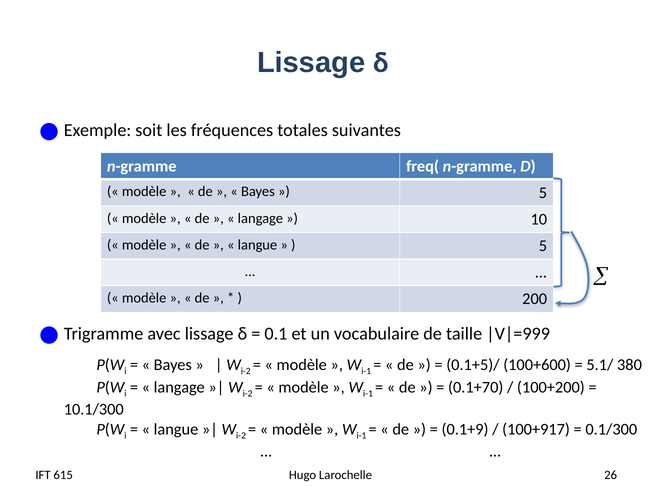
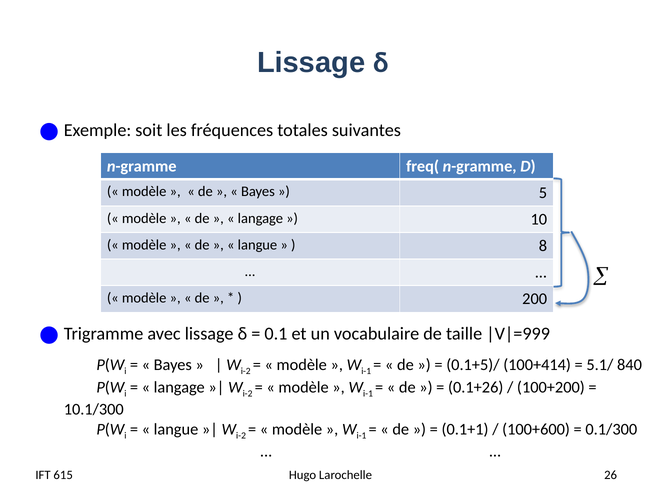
5 at (543, 246): 5 -> 8
100+600: 100+600 -> 100+414
380: 380 -> 840
0.1+70: 0.1+70 -> 0.1+26
0.1+9: 0.1+9 -> 0.1+1
100+917: 100+917 -> 100+600
